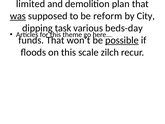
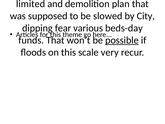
was underline: present -> none
reform: reform -> slowed
task: task -> fear
zilch: zilch -> very
